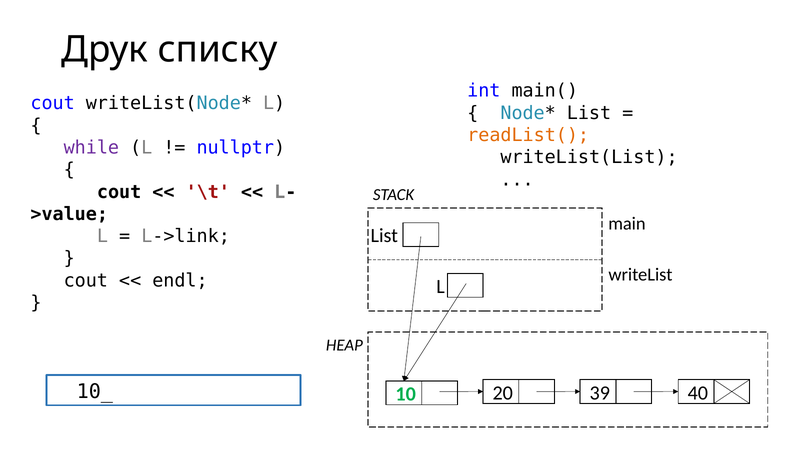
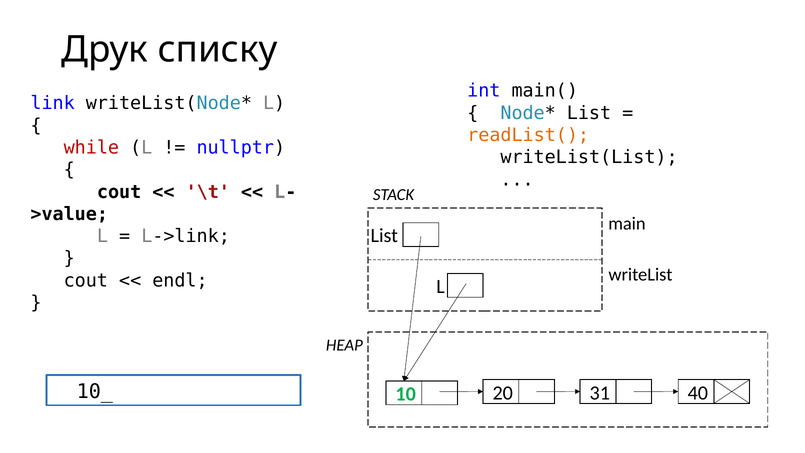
cout at (53, 103): cout -> link
while colour: purple -> red
39: 39 -> 31
